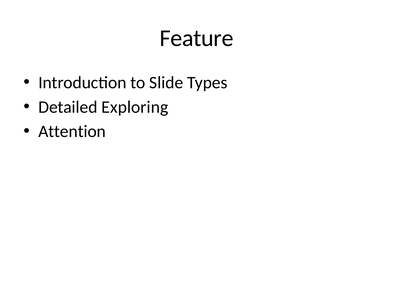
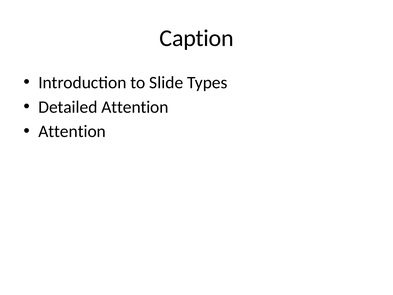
Feature: Feature -> Caption
Detailed Exploring: Exploring -> Attention
